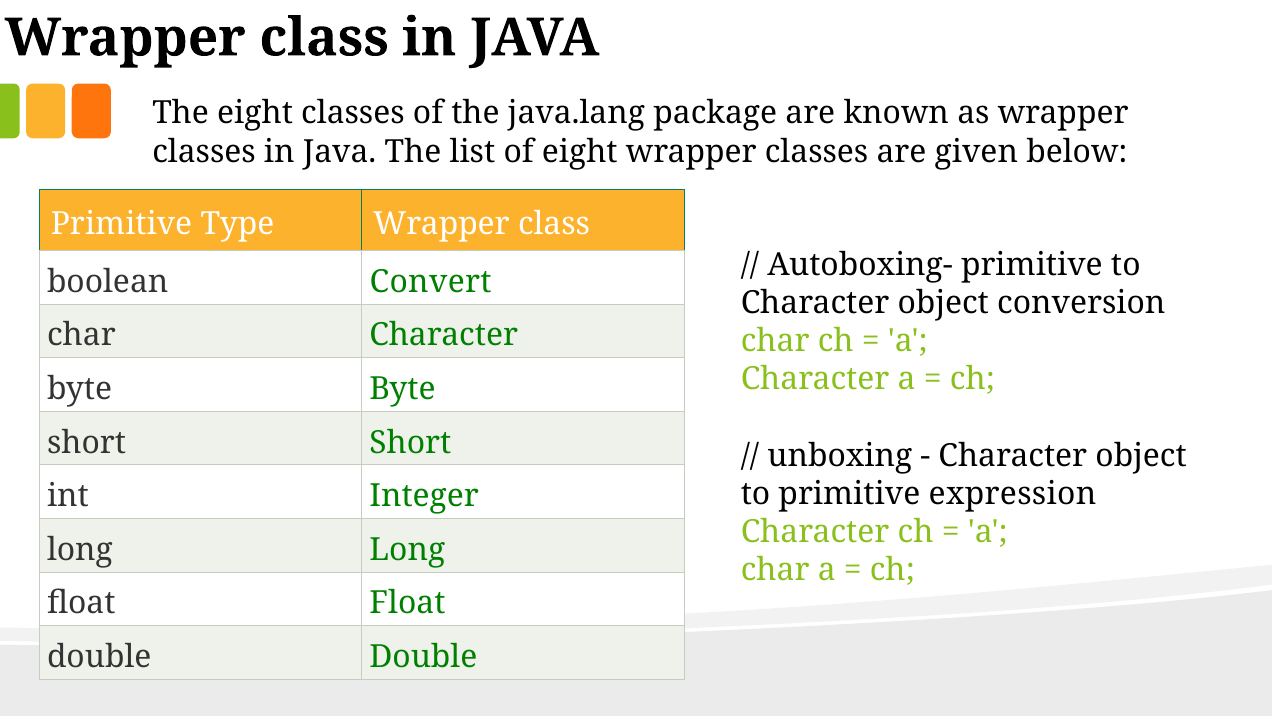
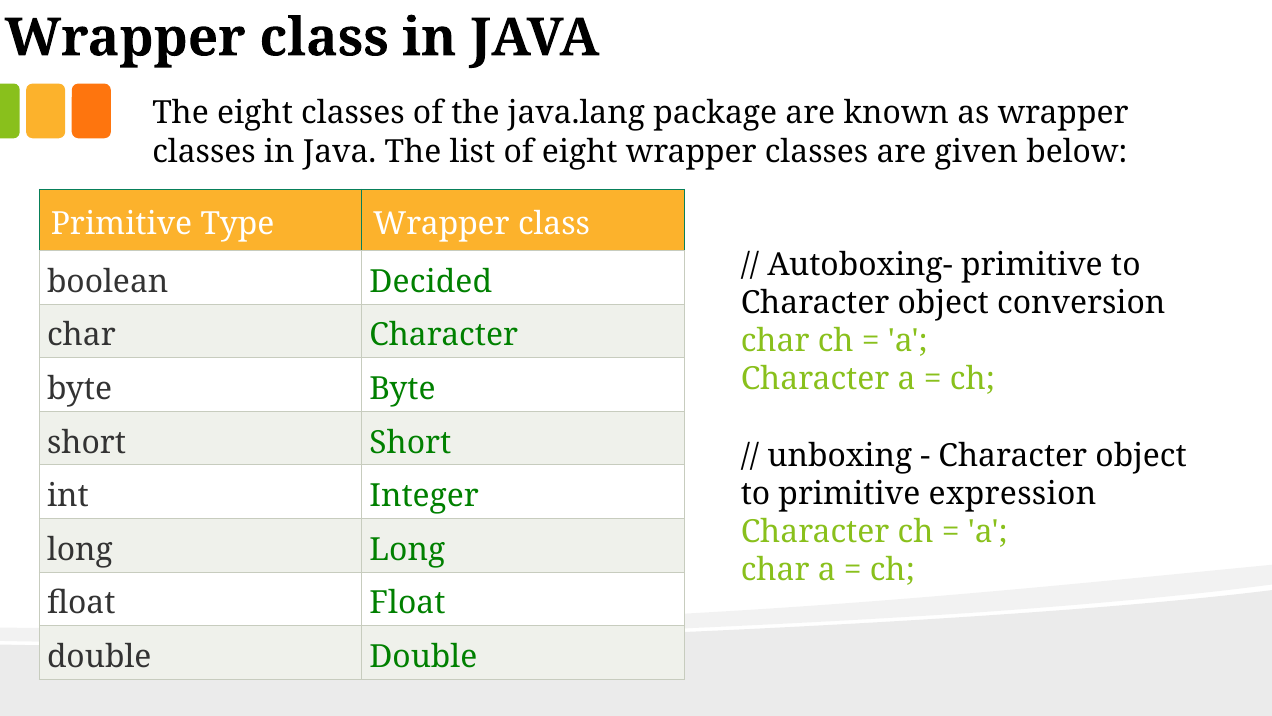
Convert: Convert -> Decided
